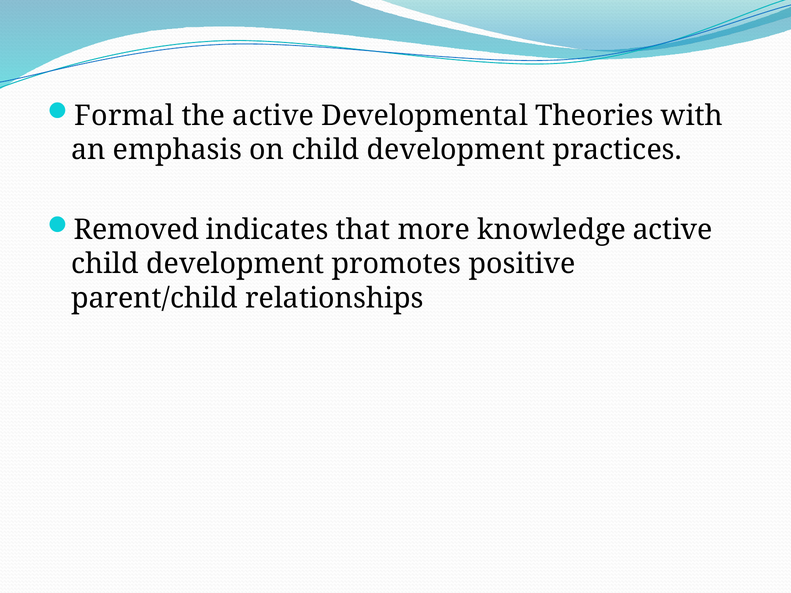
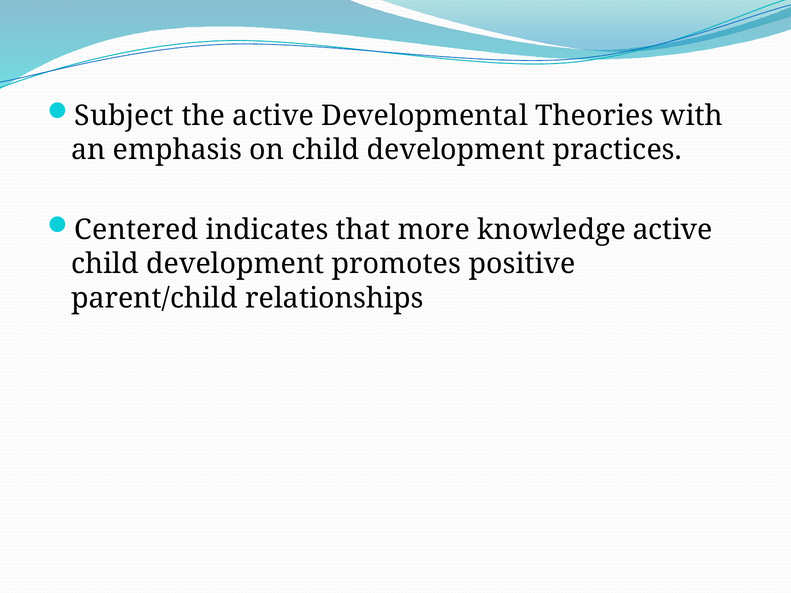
Formal: Formal -> Subject
Removed: Removed -> Centered
